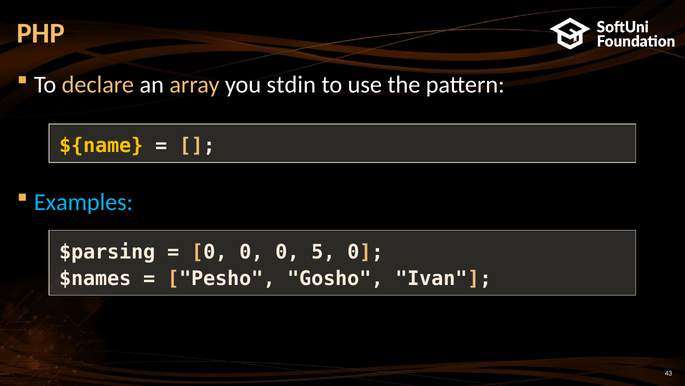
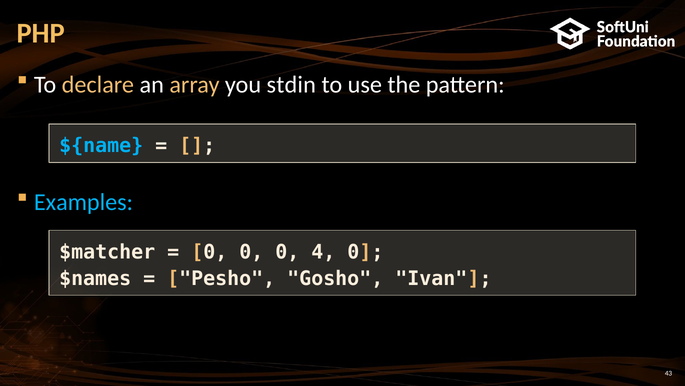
${name colour: yellow -> light blue
$parsing: $parsing -> $matcher
5: 5 -> 4
